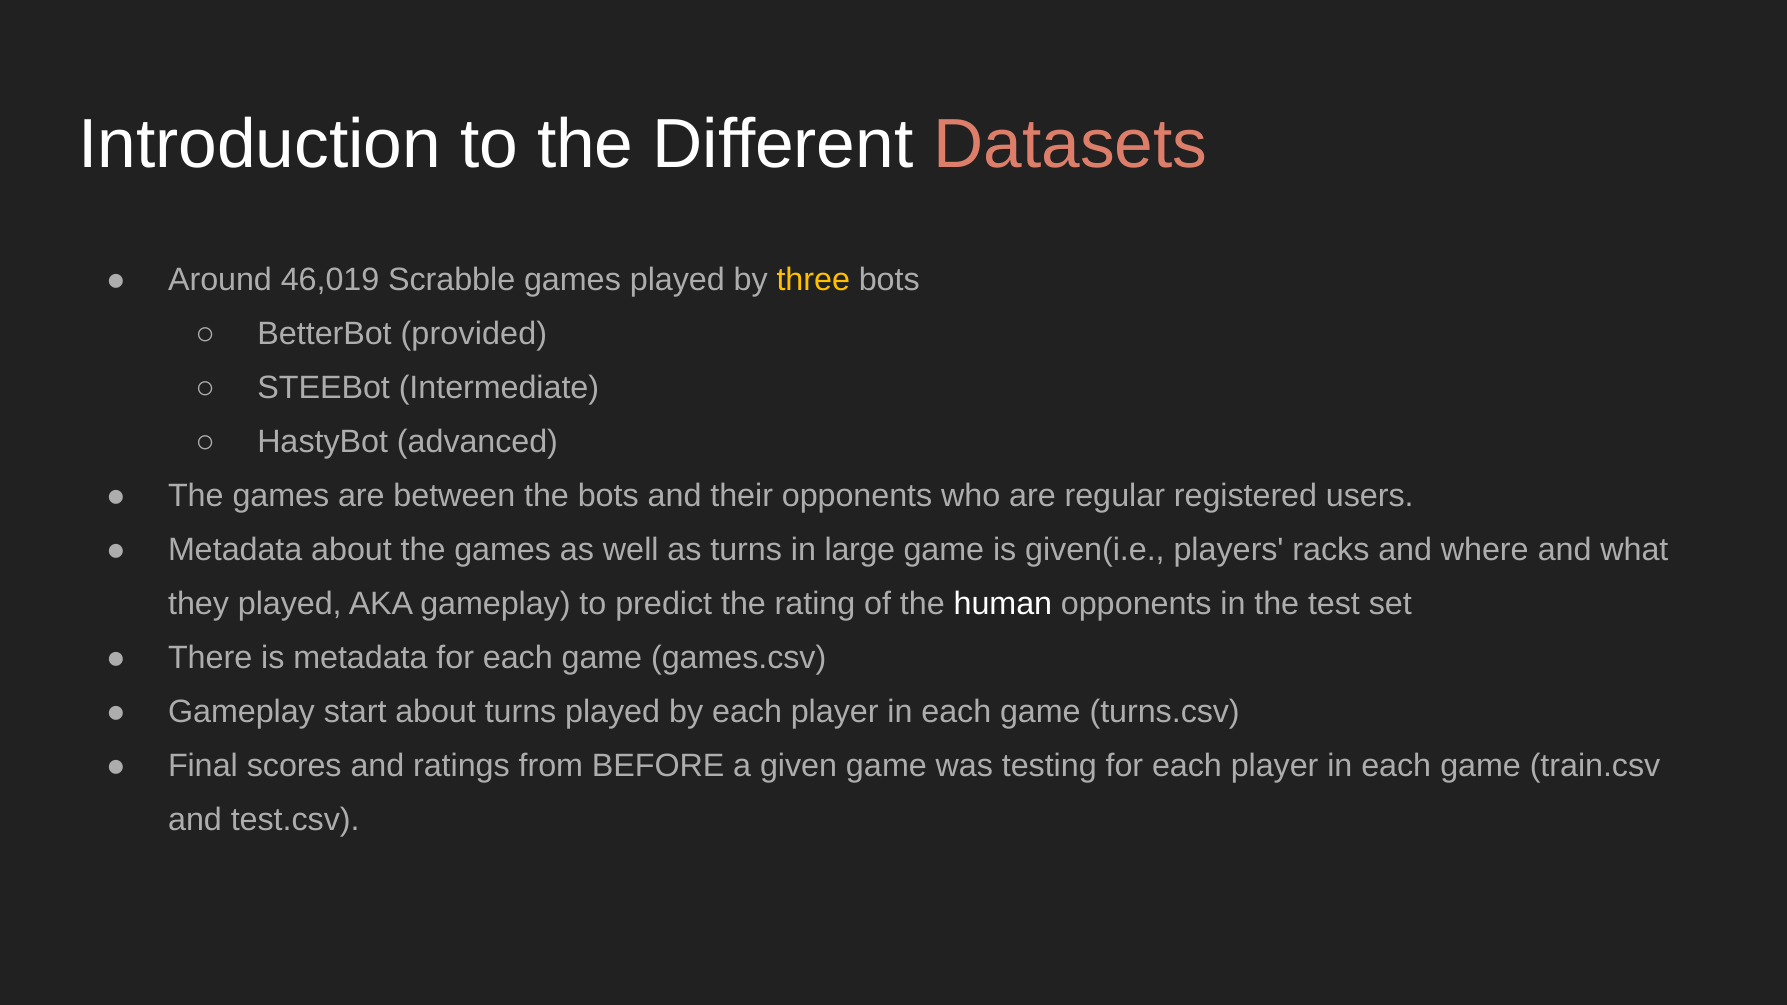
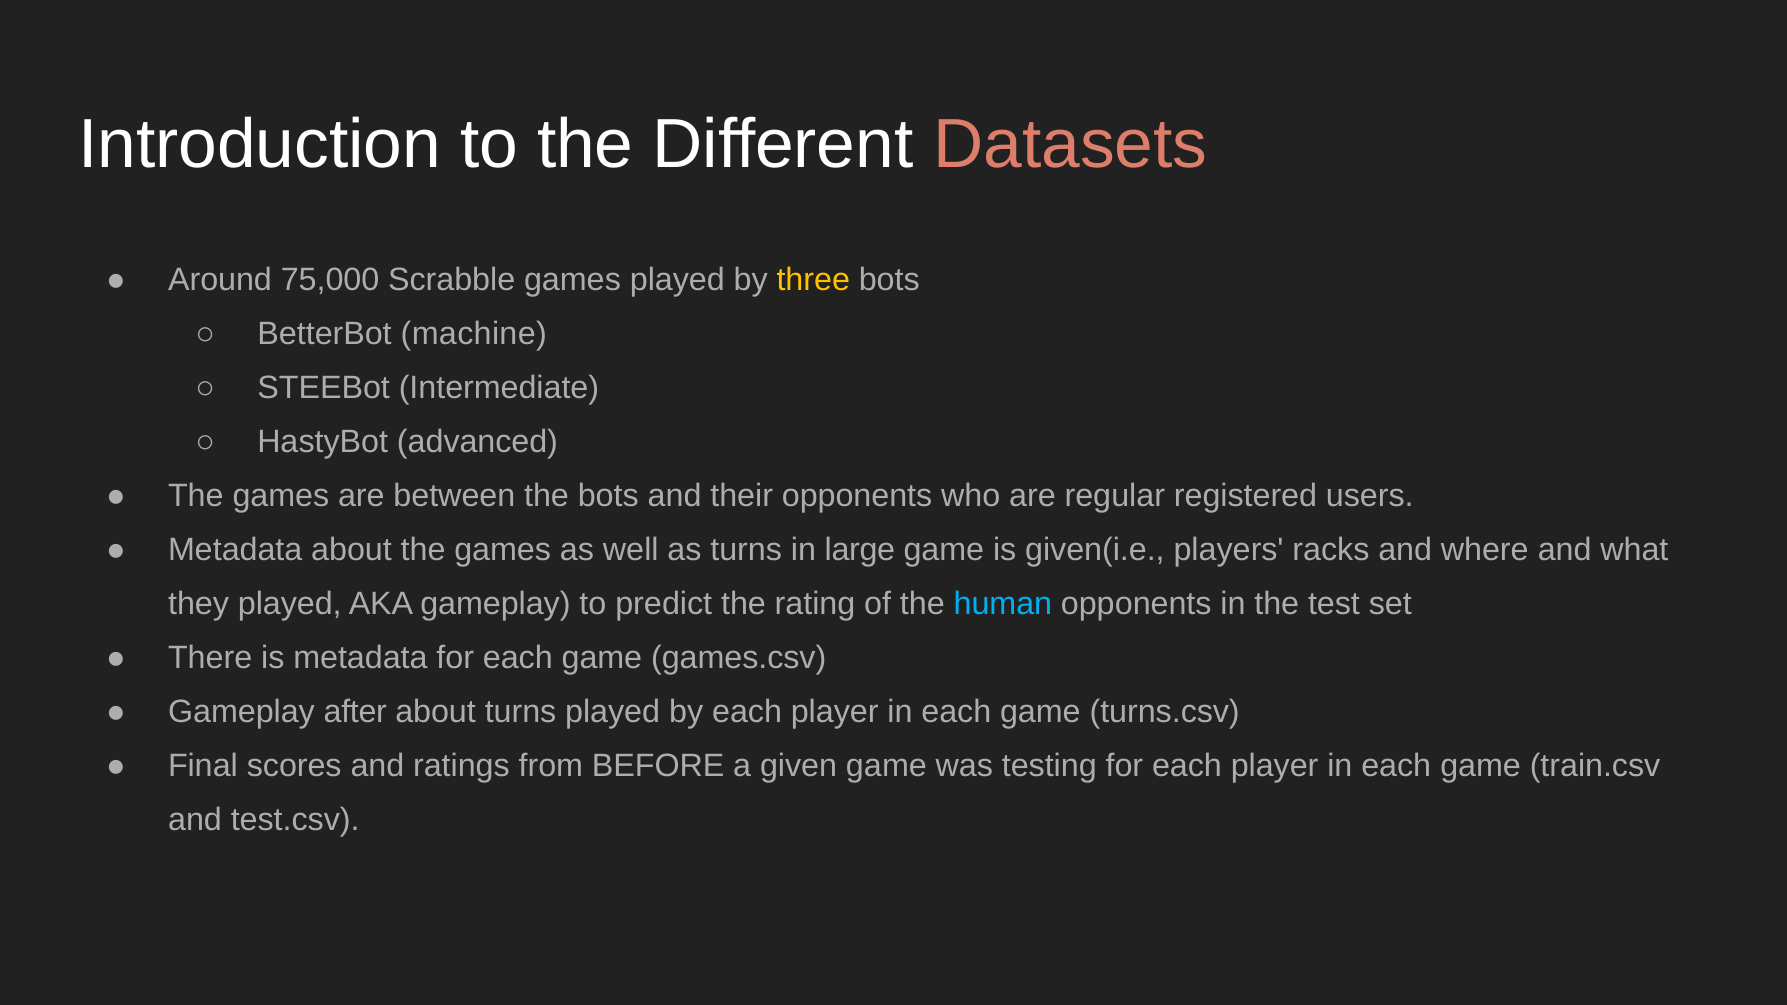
46,019: 46,019 -> 75,000
provided: provided -> machine
human colour: white -> light blue
start: start -> after
